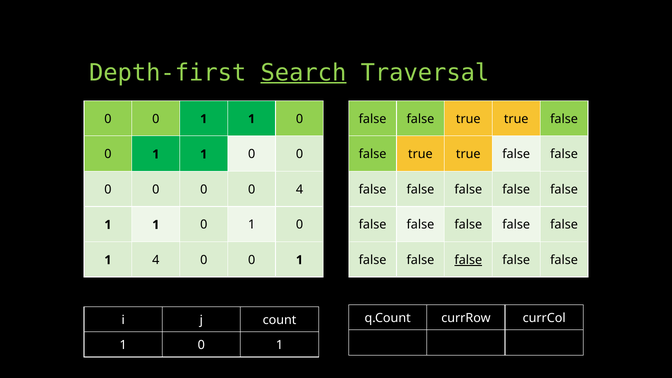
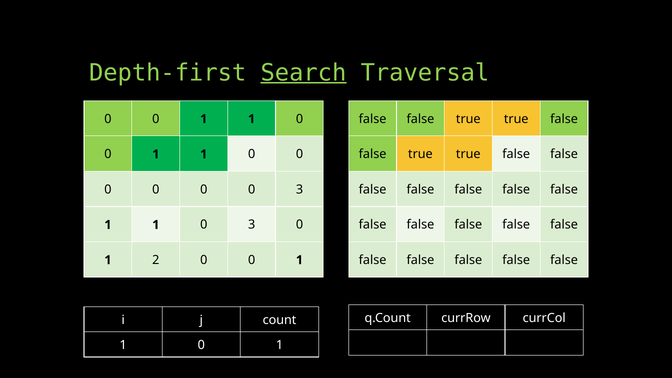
0 0 4: 4 -> 3
1 1 0 1: 1 -> 3
false at (468, 260) underline: present -> none
1 4: 4 -> 2
